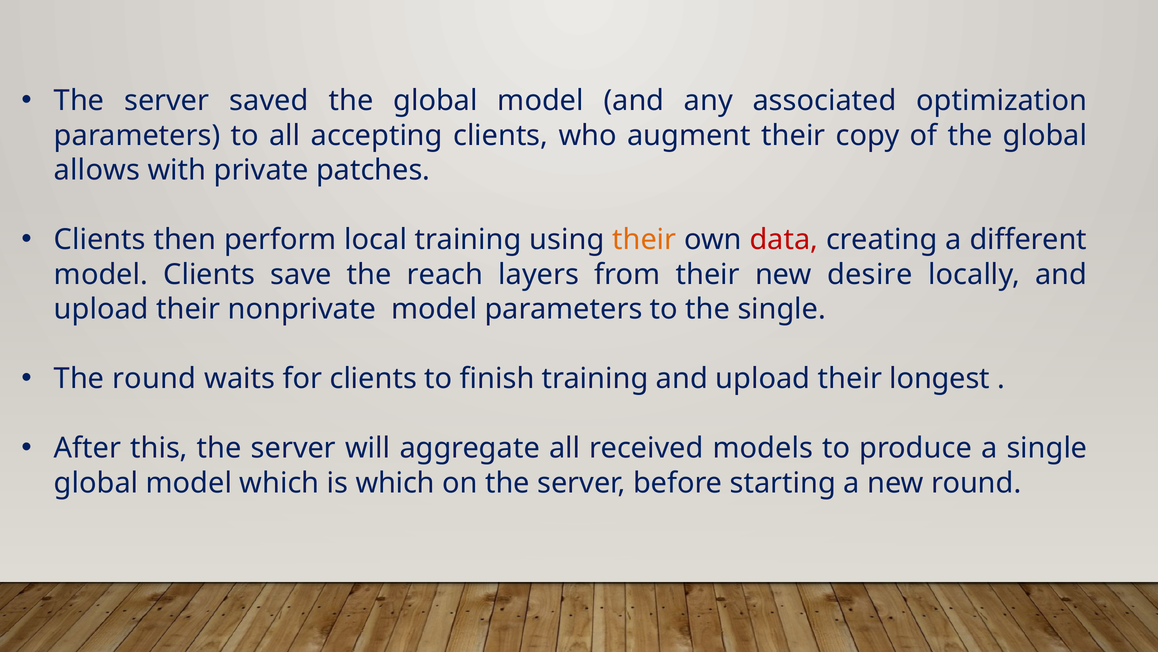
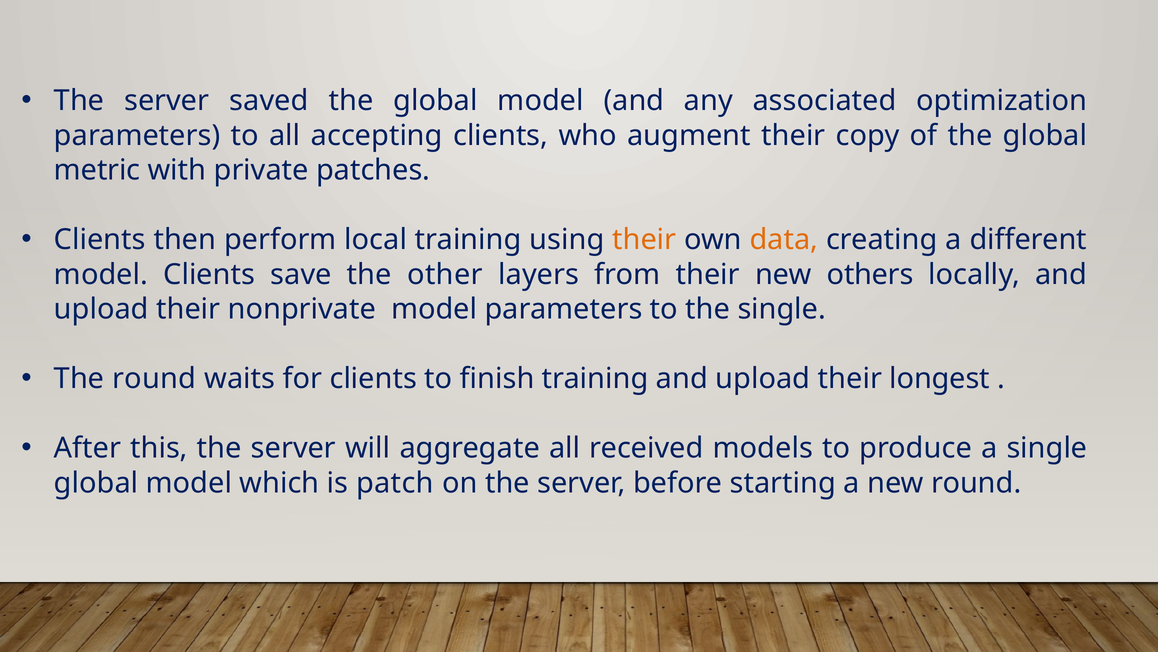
allows: allows -> metric
data colour: red -> orange
reach: reach -> other
desire: desire -> others
is which: which -> patch
